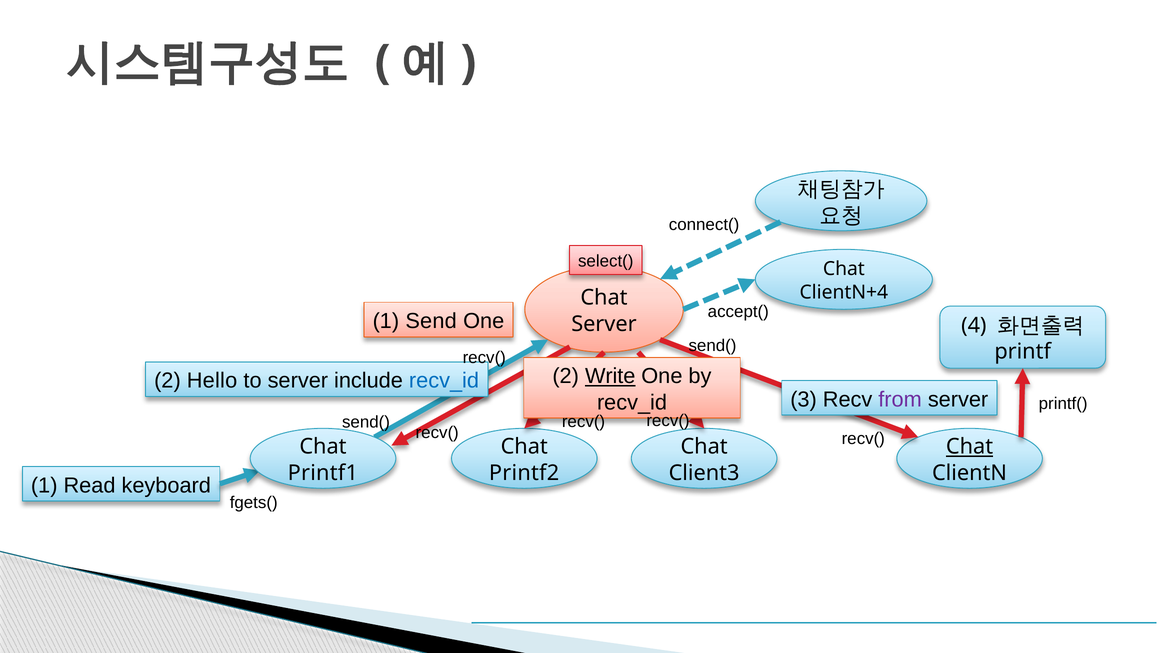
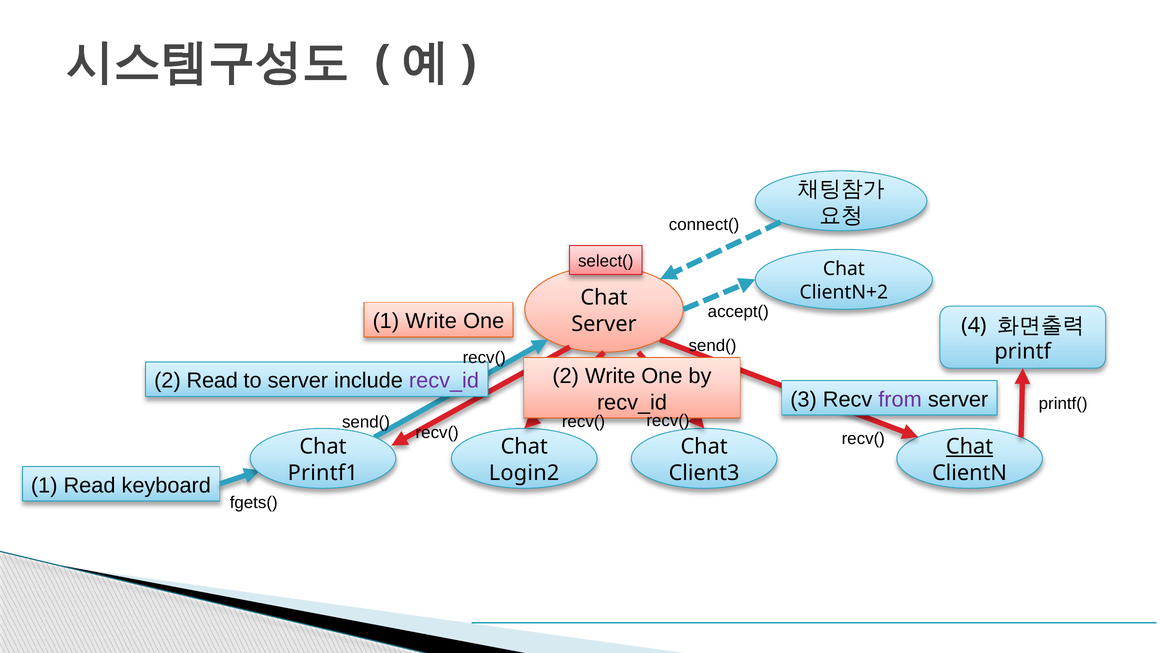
ClientN+4: ClientN+4 -> ClientN+2
1 Send: Send -> Write
Write at (610, 376) underline: present -> none
2 Hello: Hello -> Read
recv_id at (444, 381) colour: blue -> purple
Printf2: Printf2 -> Login2
